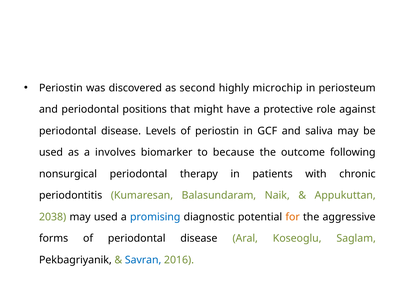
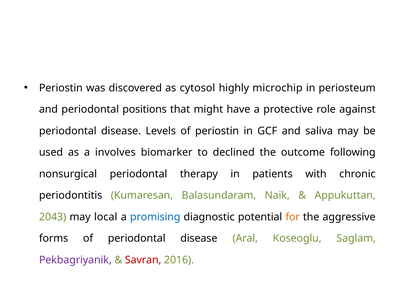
second: second -> cytosol
because: because -> declined
2038: 2038 -> 2043
may used: used -> local
Pekbagriyanik colour: black -> purple
Savran colour: blue -> red
